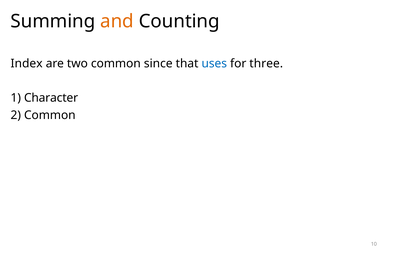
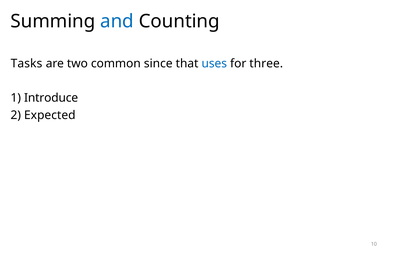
and colour: orange -> blue
Index: Index -> Tasks
Character: Character -> Introduce
2 Common: Common -> Expected
